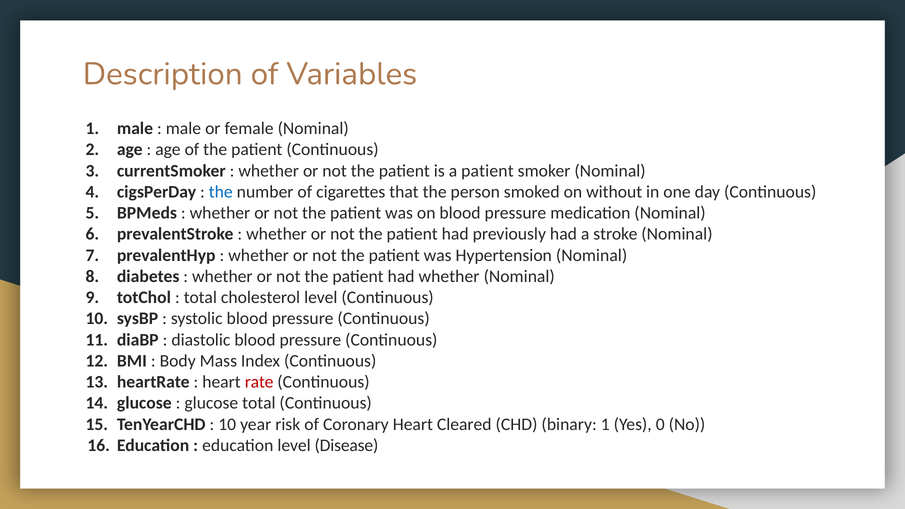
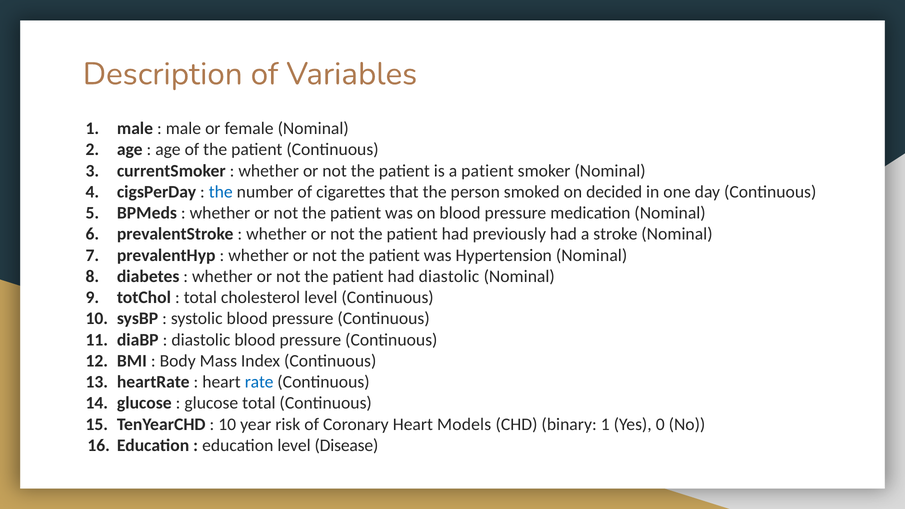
without: without -> decided
had whether: whether -> diastolic
rate colour: red -> blue
Cleared: Cleared -> Models
